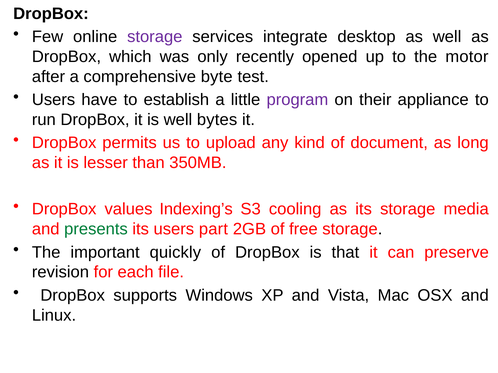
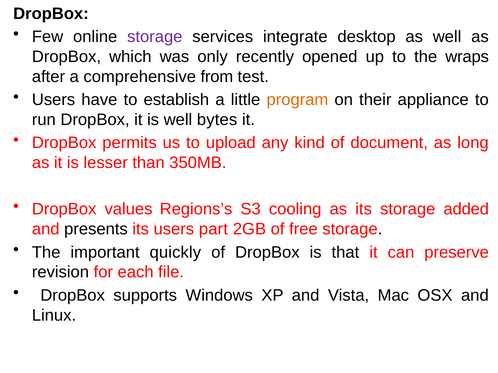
motor: motor -> wraps
byte: byte -> from
program colour: purple -> orange
Indexing’s: Indexing’s -> Regions’s
media: media -> added
presents colour: green -> black
